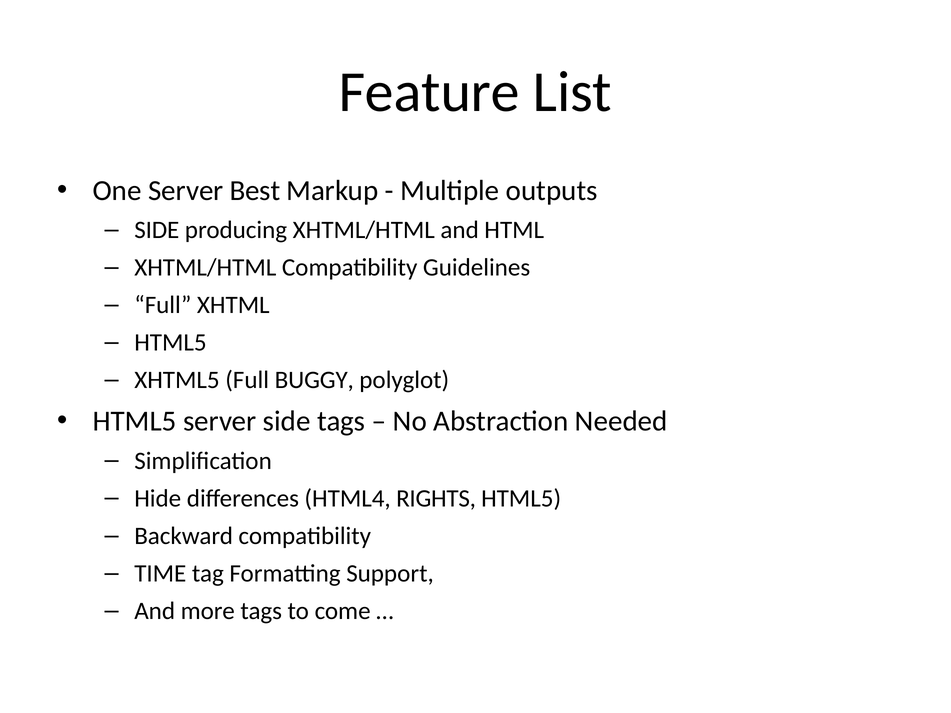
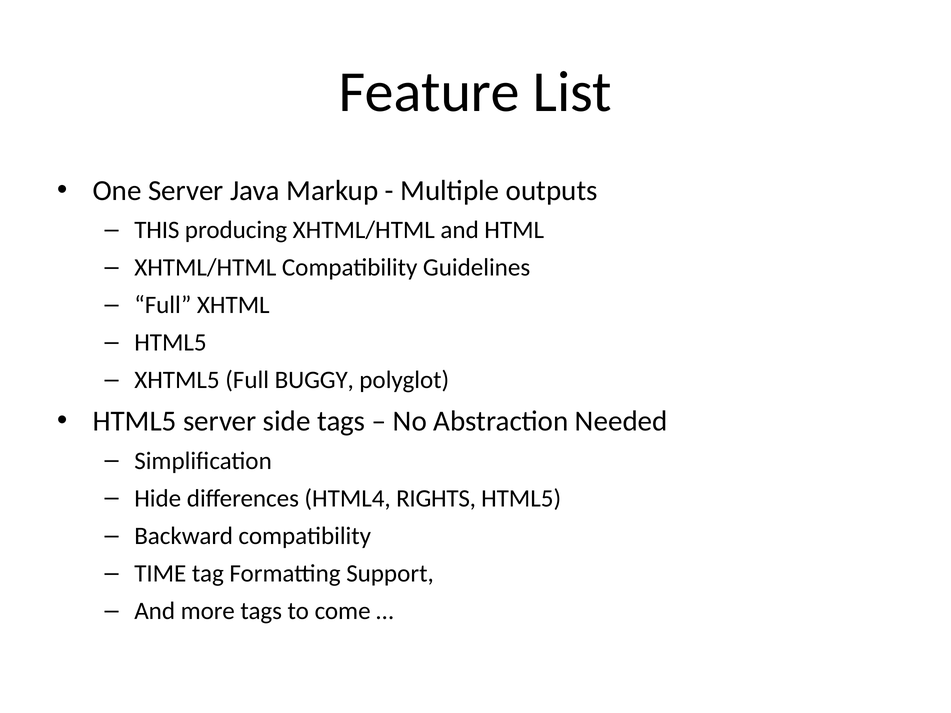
Best: Best -> Java
SIDE at (157, 230): SIDE -> THIS
